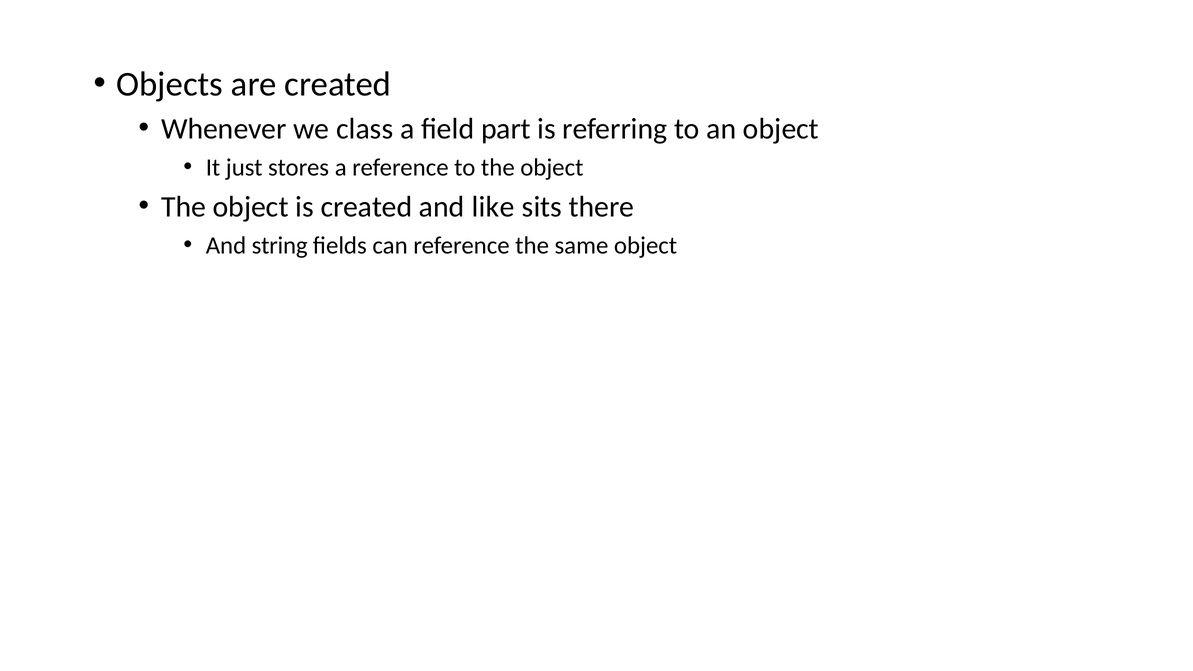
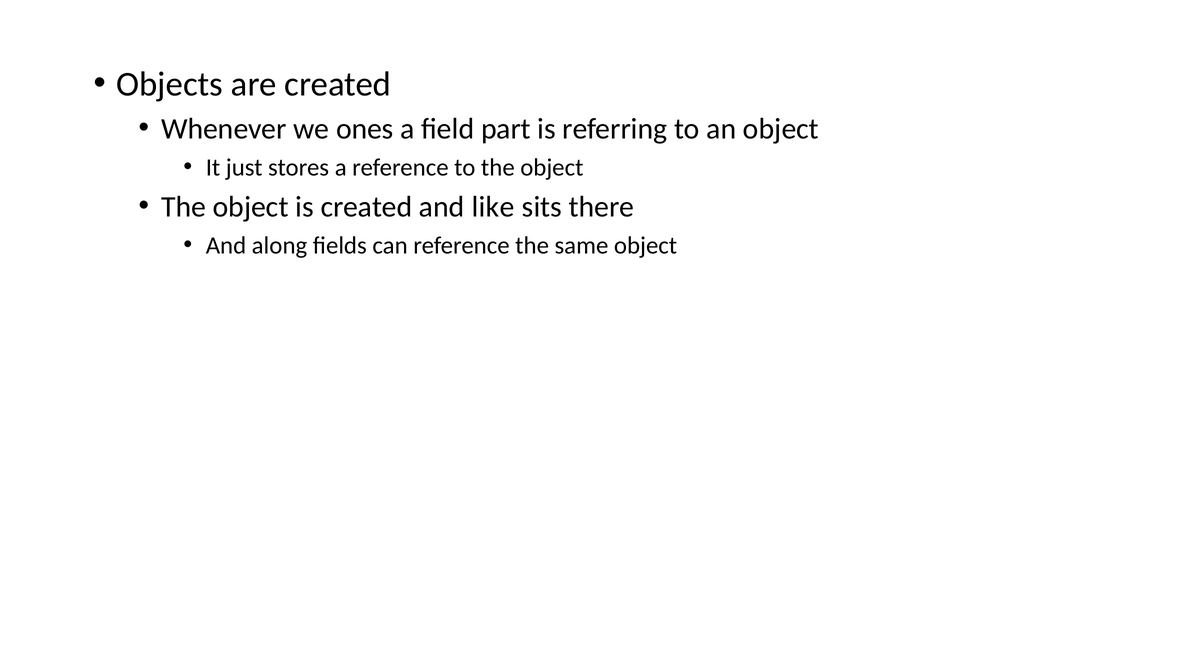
class: class -> ones
string: string -> along
